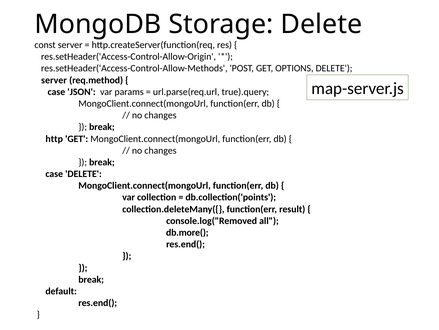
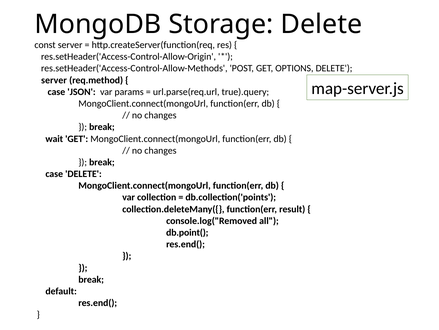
http: http -> wait
db.more(: db.more( -> db.point(
